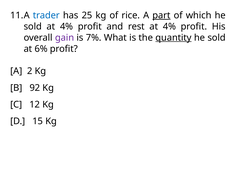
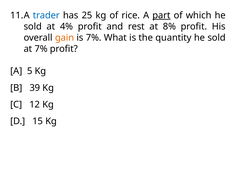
rest at 4%: 4% -> 8%
gain colour: purple -> orange
quantity underline: present -> none
at 6%: 6% -> 7%
2: 2 -> 5
92: 92 -> 39
